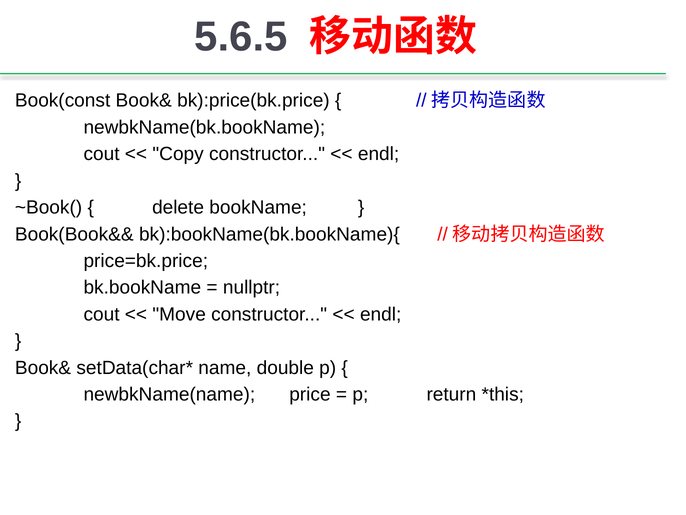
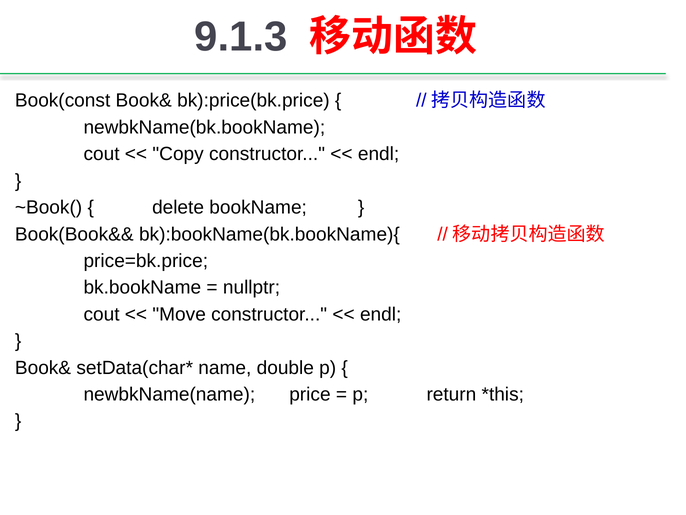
5.6.5: 5.6.5 -> 9.1.3
